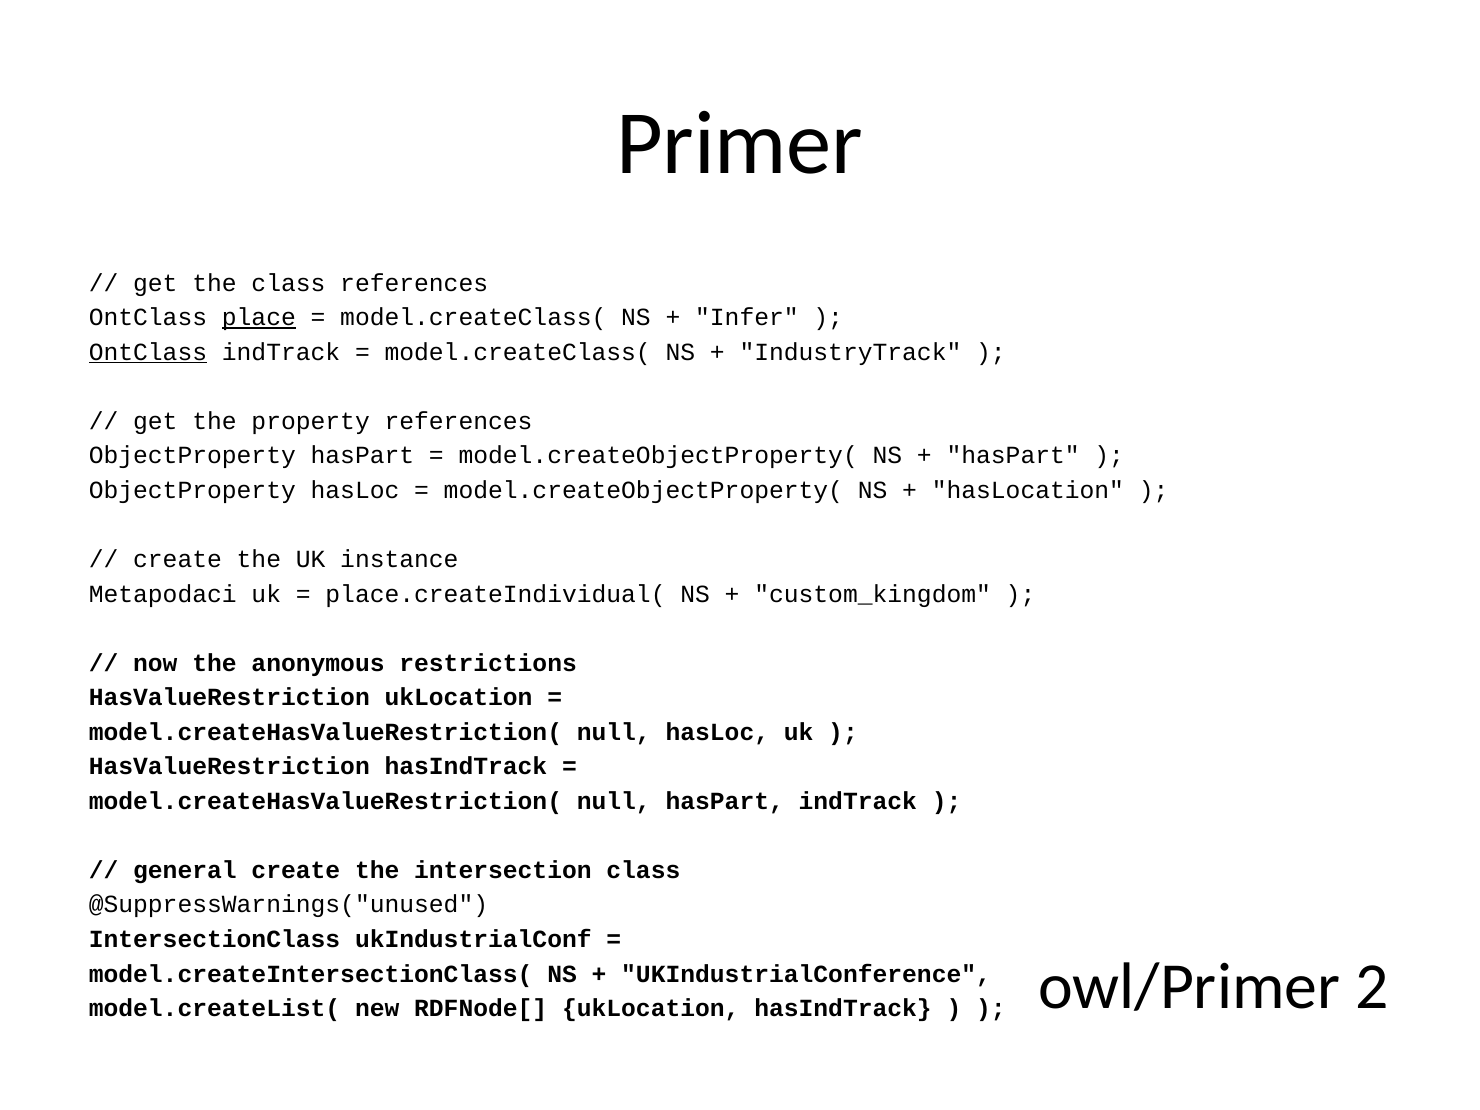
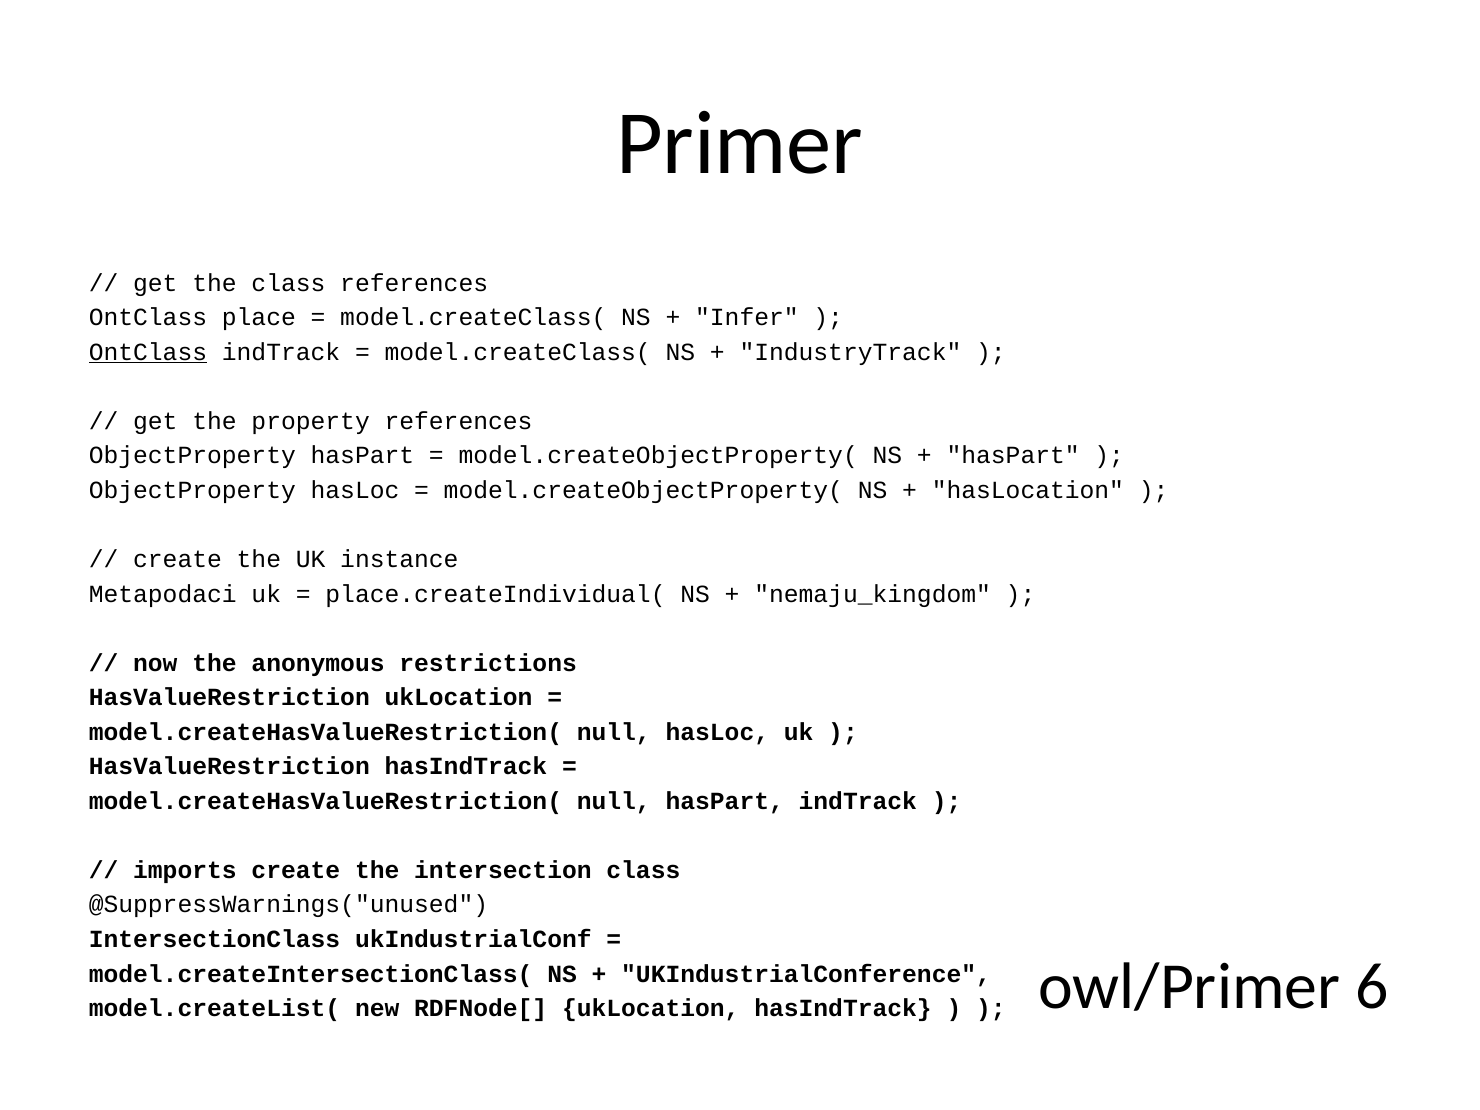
place underline: present -> none
custom_kingdom: custom_kingdom -> nemaju_kingdom
general: general -> imports
2: 2 -> 6
